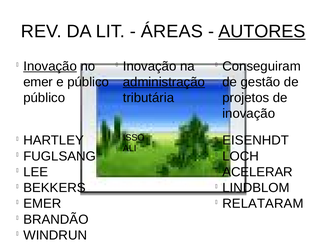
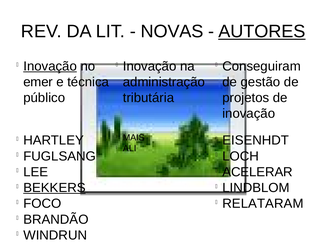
ÁREAS: ÁREAS -> NOVAS
e público: público -> técnica
administração underline: present -> none
ISSO: ISSO -> MAIS
BEKKERS underline: none -> present
EMER at (42, 204): EMER -> FOCO
